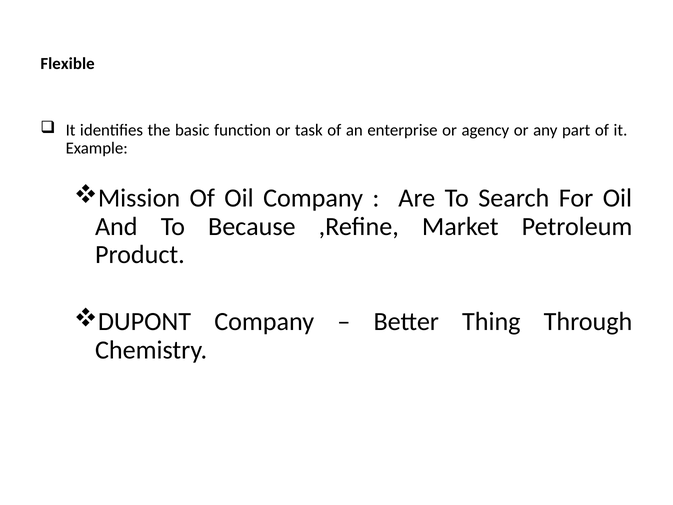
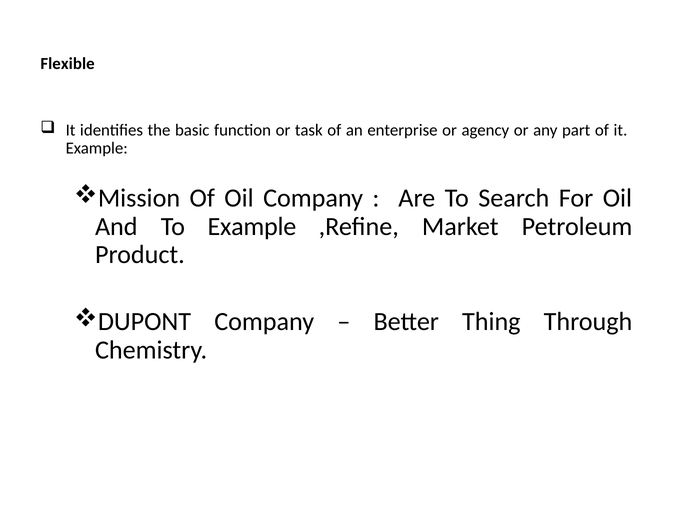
To Because: Because -> Example
